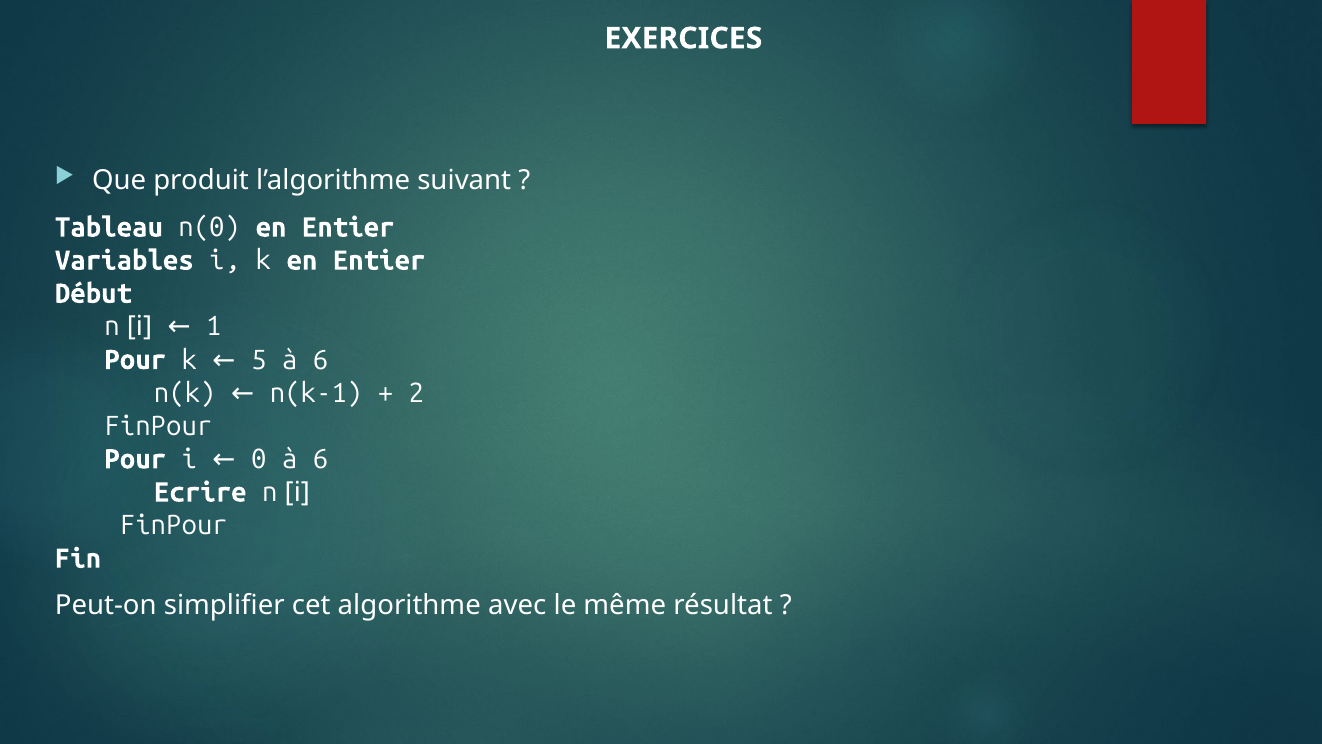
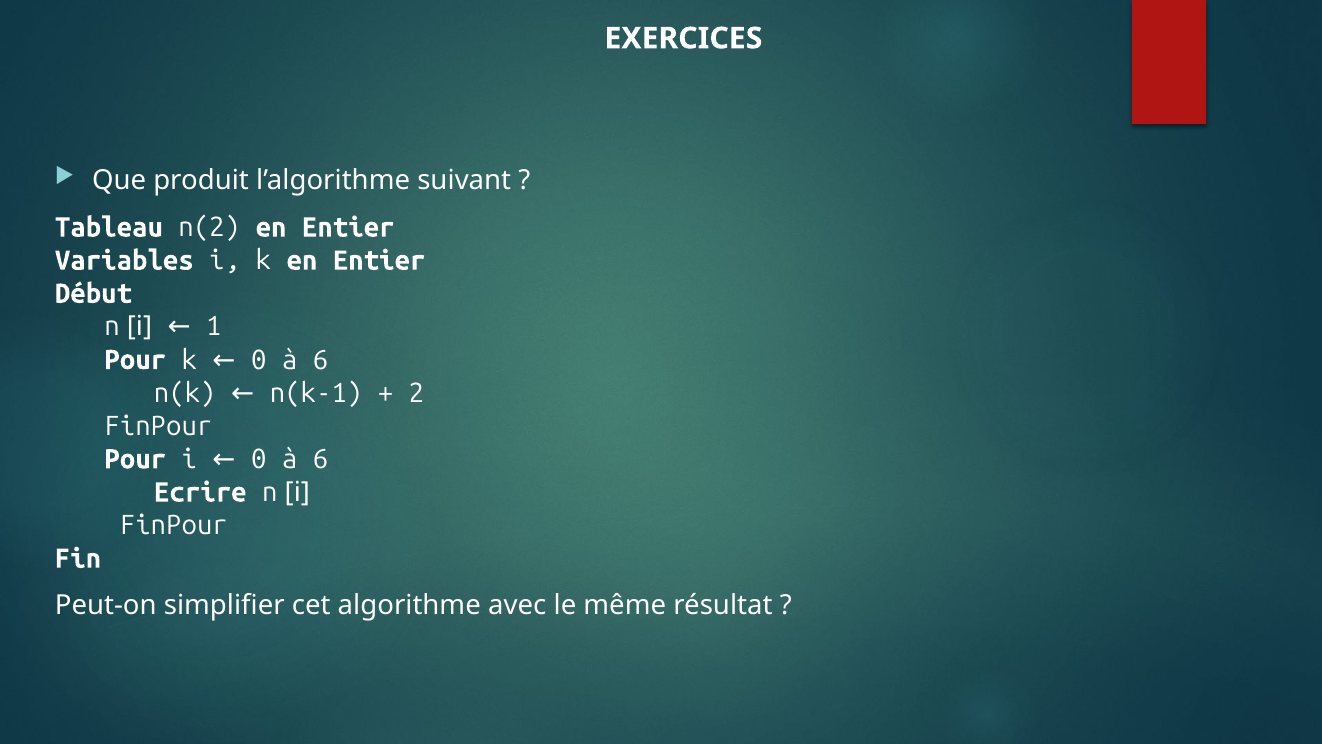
n(0: n(0 -> n(2
k 5: 5 -> 0
